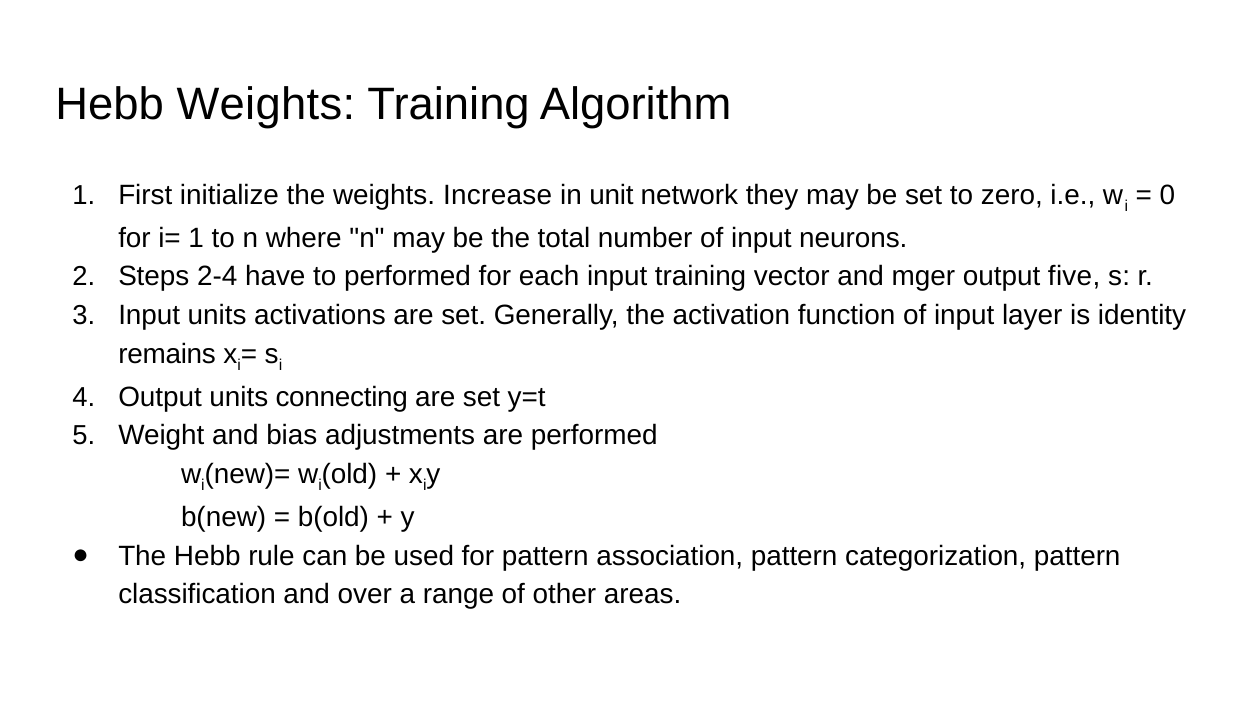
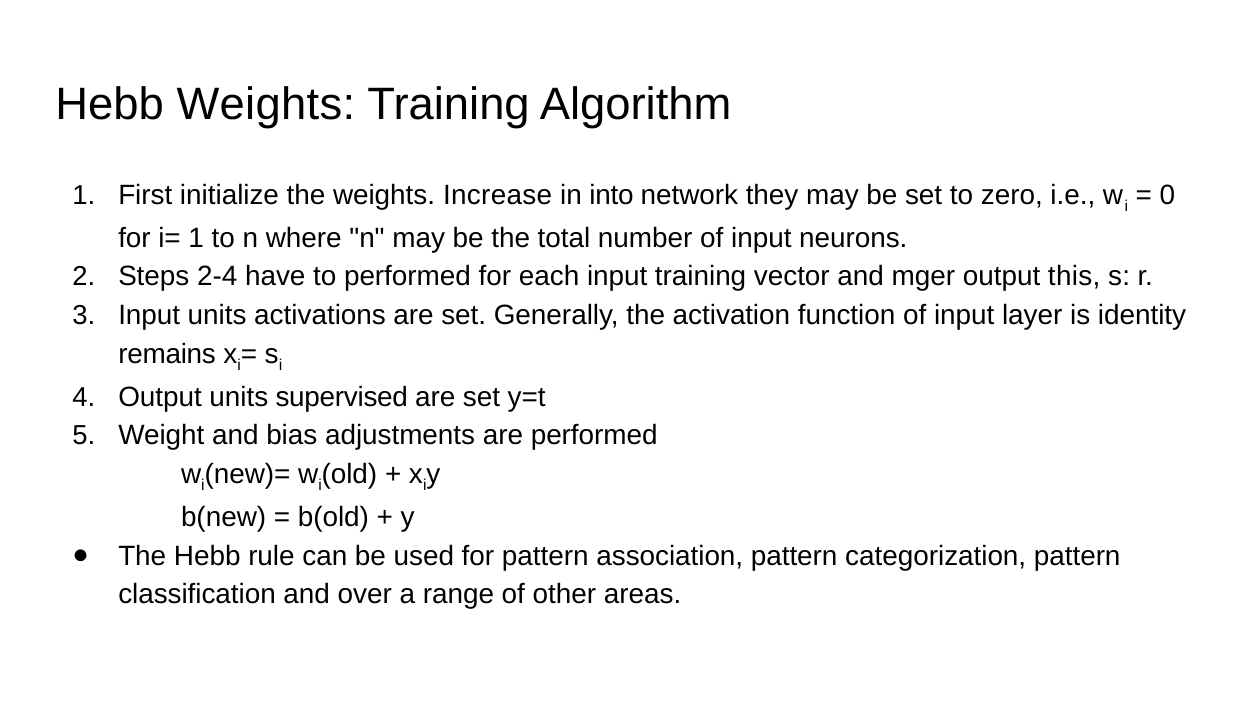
unit: unit -> into
five: five -> this
connecting: connecting -> supervised
